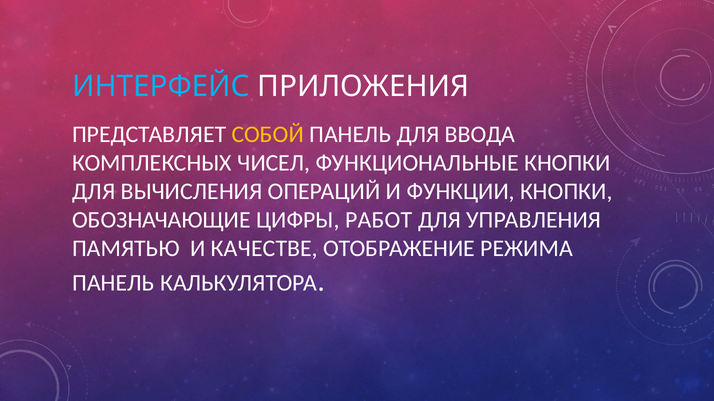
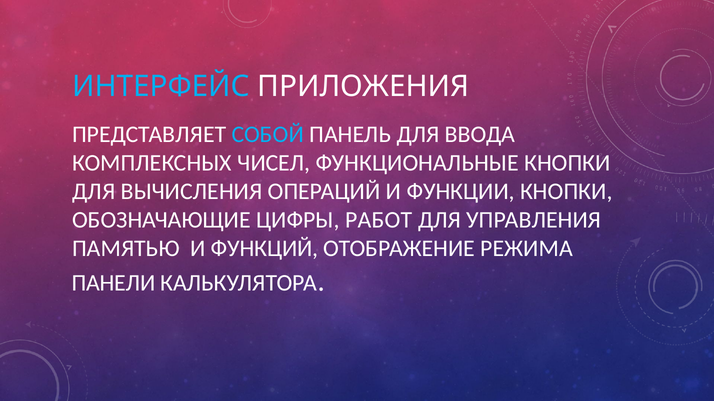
СОБОЙ colour: yellow -> light blue
КАЧЕСТВЕ: КАЧЕСТВЕ -> ФУНКЦИЙ
ПАНЕЛЬ at (113, 283): ПАНЕЛЬ -> ПАНЕЛИ
